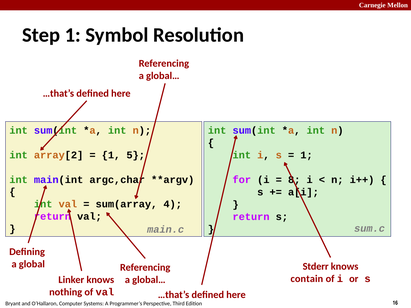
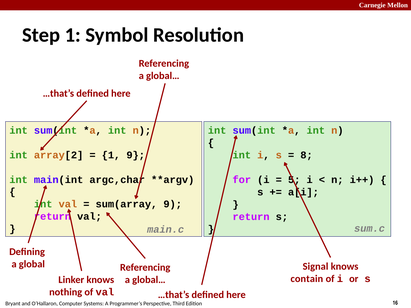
1 5: 5 -> 9
1 at (307, 155): 1 -> 8
8: 8 -> 5
sum(array 4: 4 -> 9
Stderr: Stderr -> Signal
